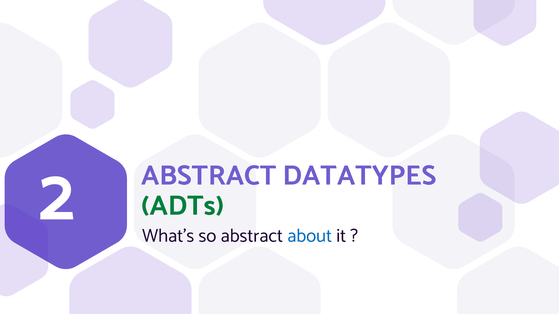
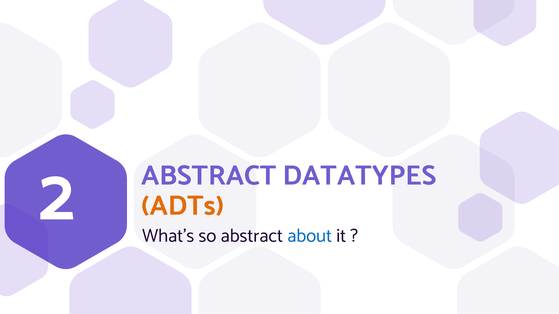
ADTs colour: green -> orange
